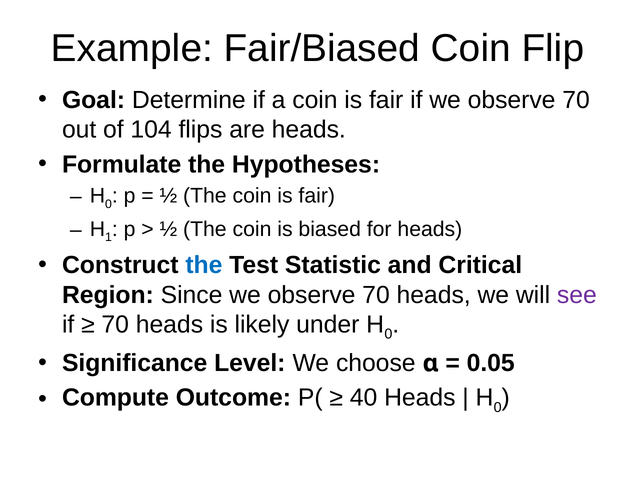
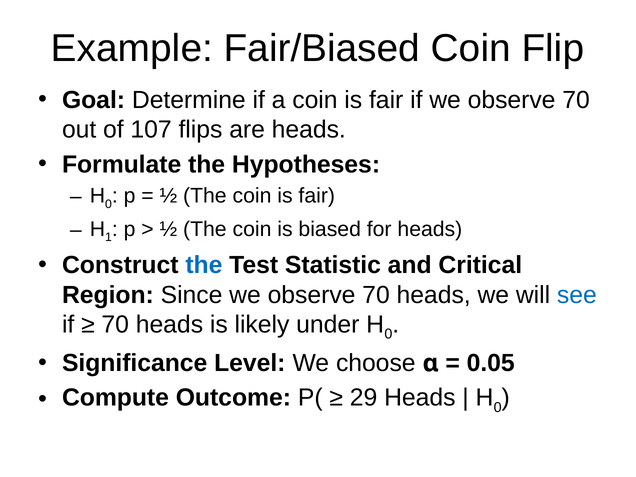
104: 104 -> 107
see colour: purple -> blue
40: 40 -> 29
